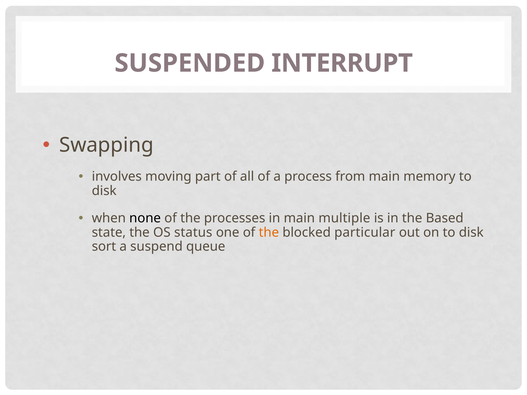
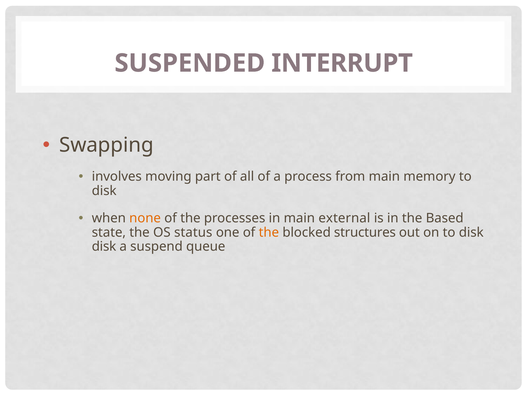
none colour: black -> orange
multiple: multiple -> external
particular: particular -> structures
sort at (104, 247): sort -> disk
